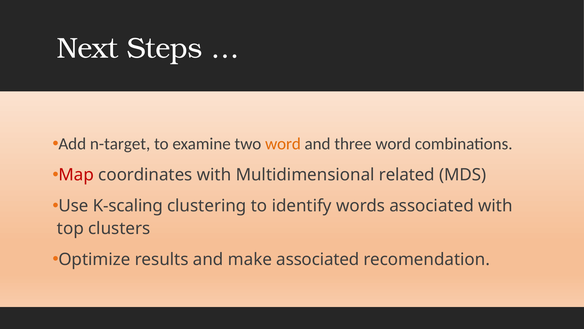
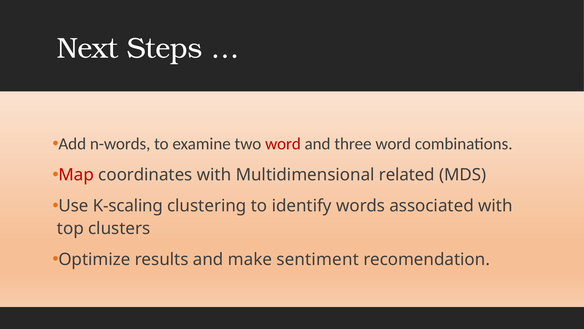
n-target: n-target -> n-words
word at (283, 144) colour: orange -> red
make associated: associated -> sentiment
